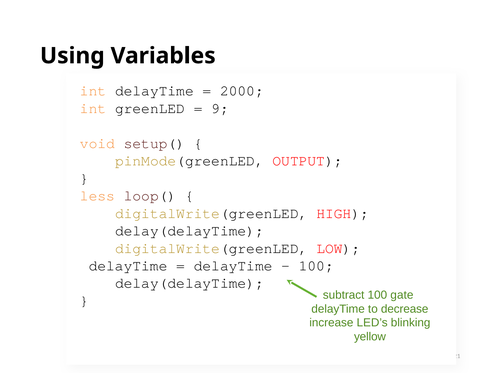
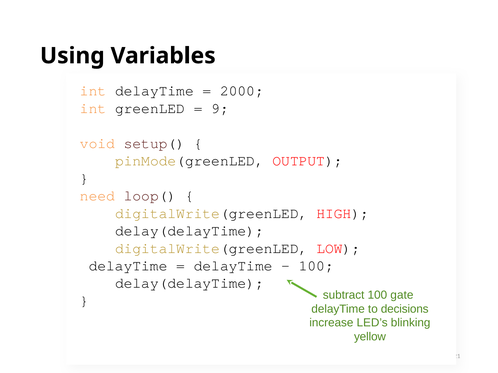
less: less -> need
decrease: decrease -> decisions
